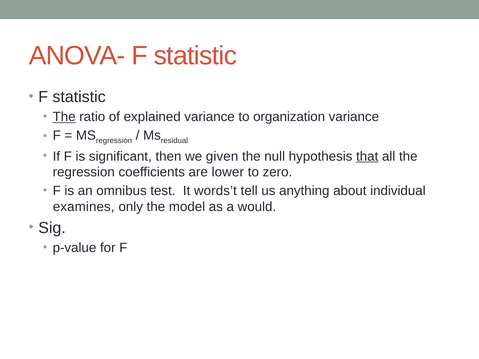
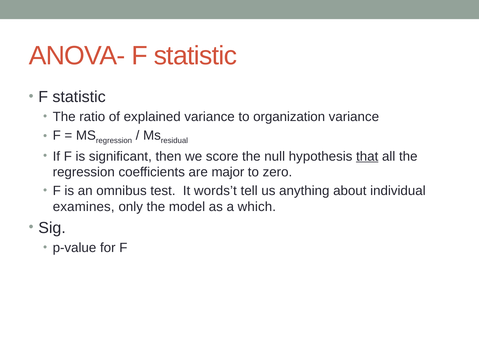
The at (64, 117) underline: present -> none
given: given -> score
lower: lower -> major
would: would -> which
